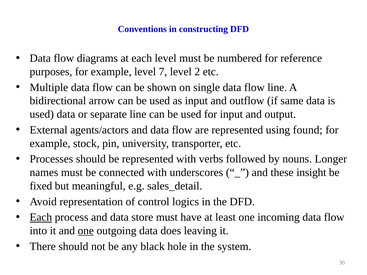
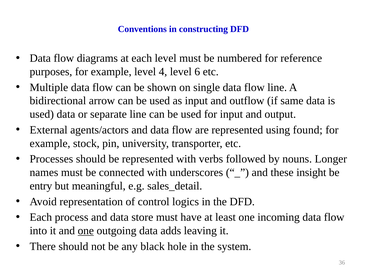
7: 7 -> 4
2: 2 -> 6
fixed: fixed -> entry
Each at (41, 217) underline: present -> none
does: does -> adds
